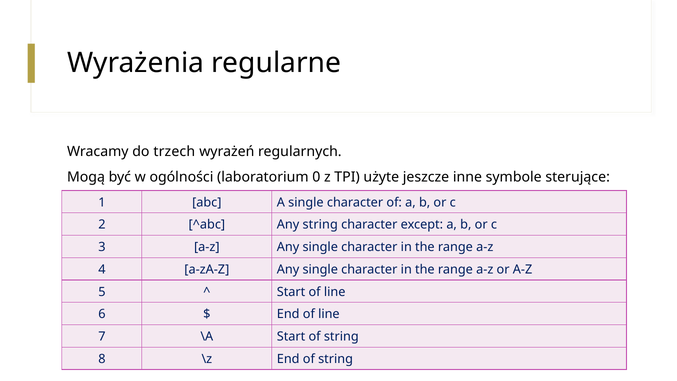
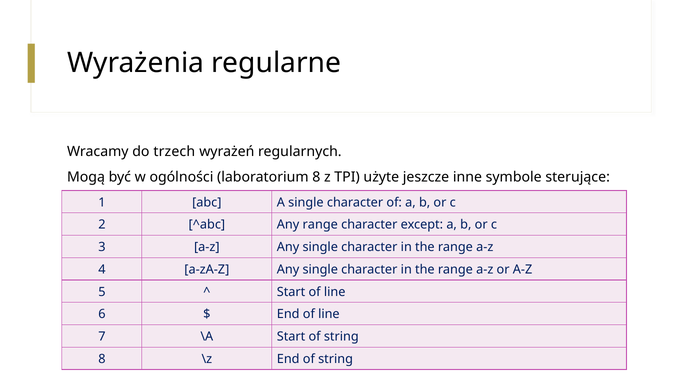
laboratorium 0: 0 -> 8
Any string: string -> range
